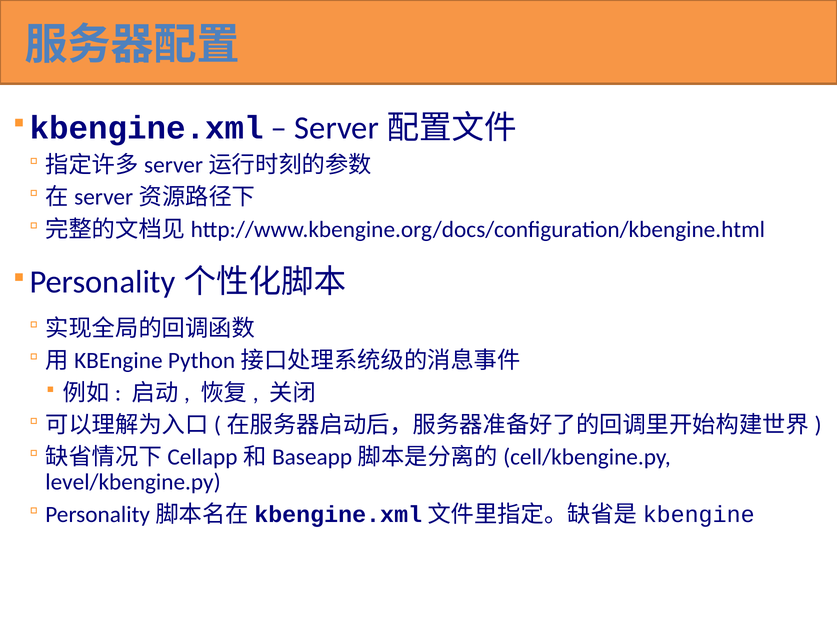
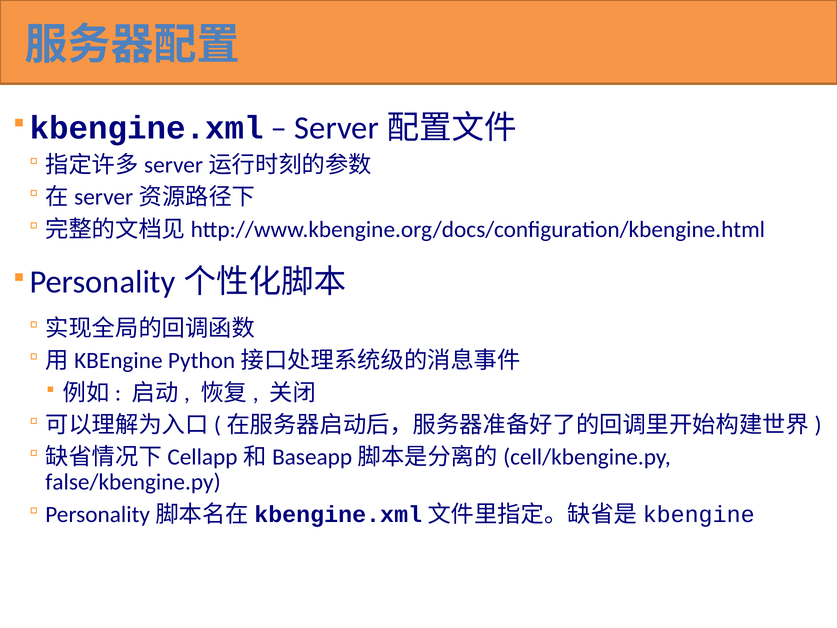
level/kbengine.py: level/kbengine.py -> false/kbengine.py
